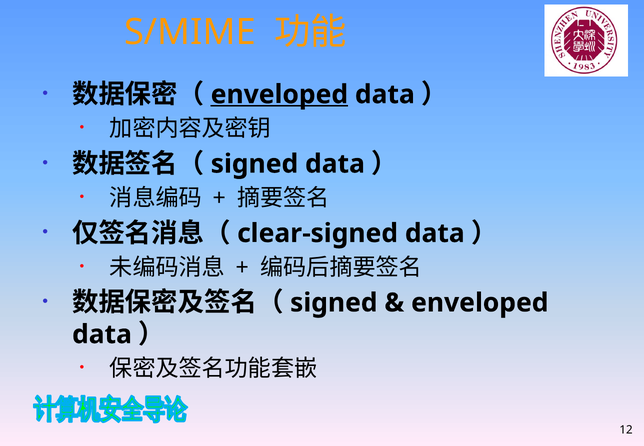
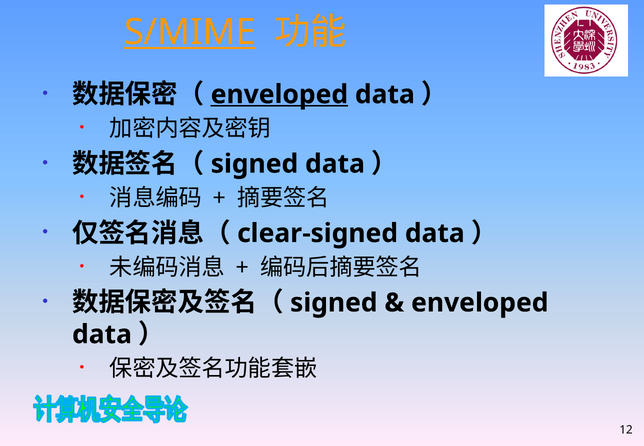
S/MIME underline: none -> present
